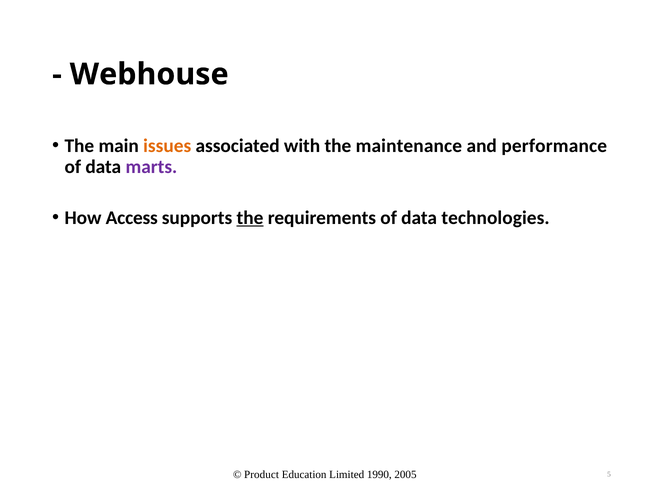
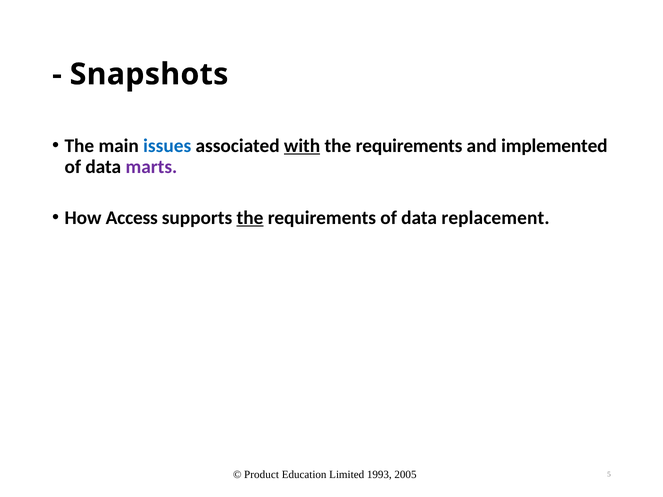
Webhouse: Webhouse -> Snapshots
issues colour: orange -> blue
with underline: none -> present
maintenance at (409, 146): maintenance -> requirements
performance: performance -> implemented
technologies: technologies -> replacement
1990: 1990 -> 1993
